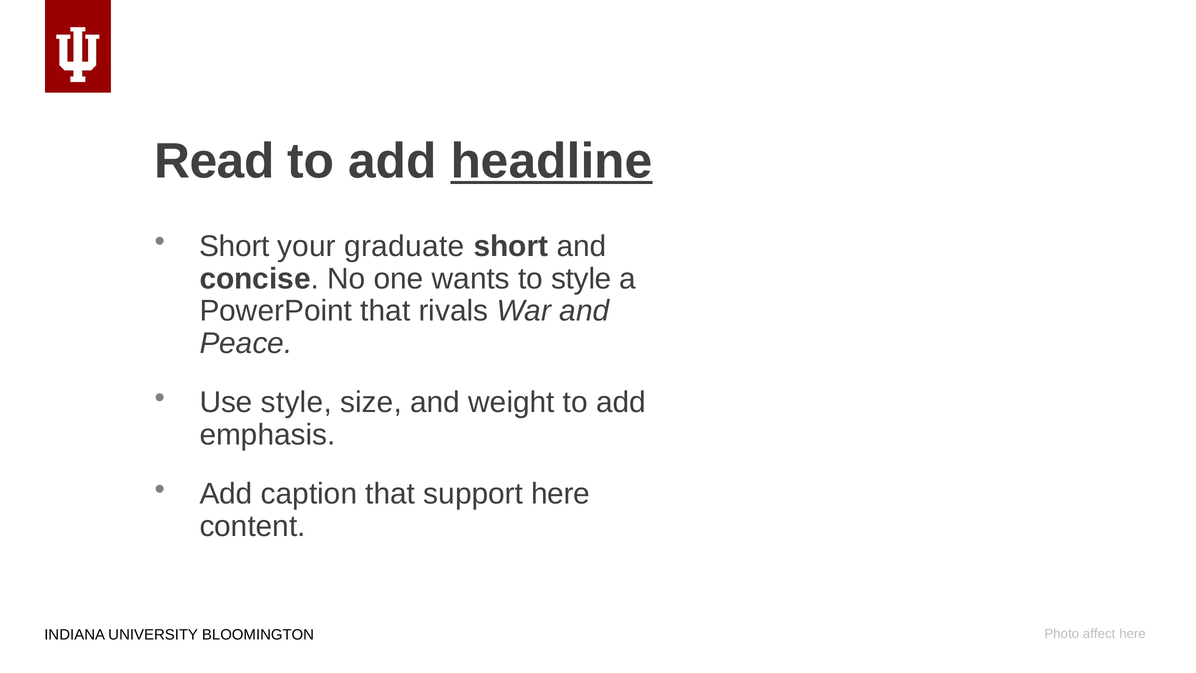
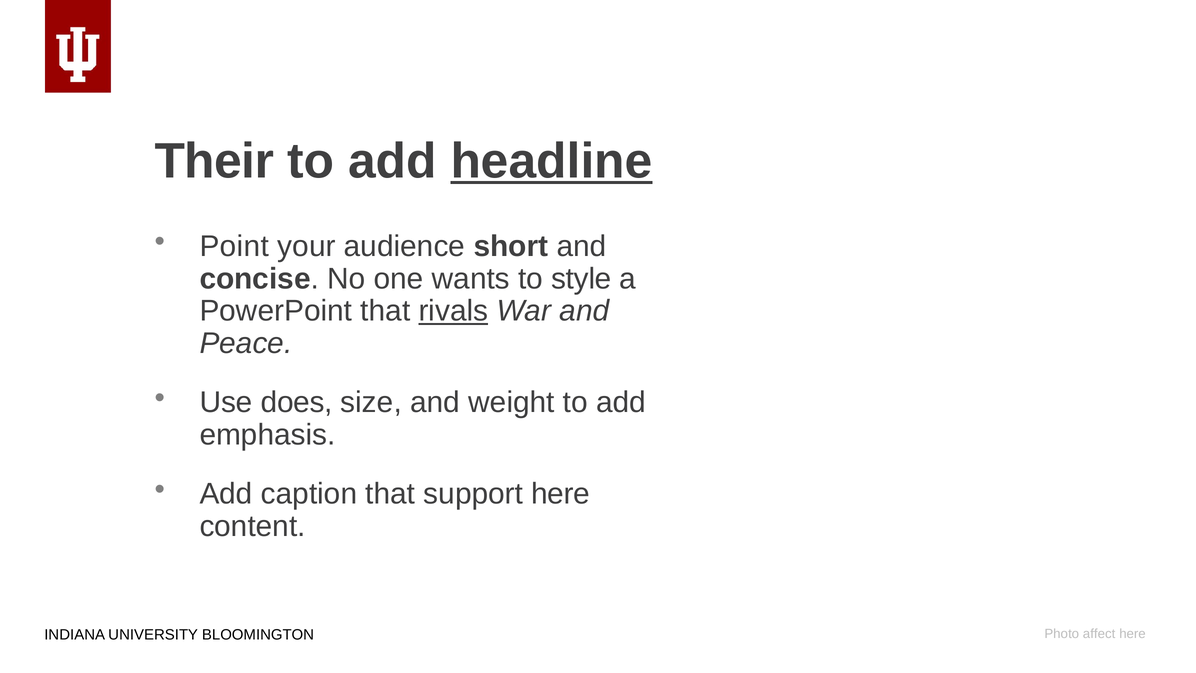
Read: Read -> Their
Short at (234, 246): Short -> Point
graduate: graduate -> audience
rivals underline: none -> present
Use style: style -> does
